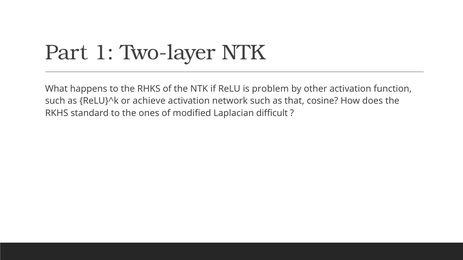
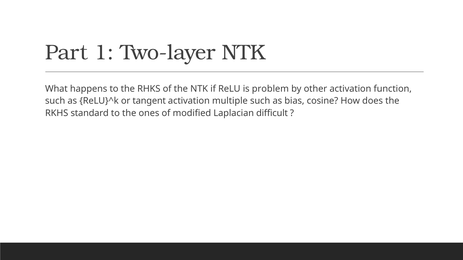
achieve: achieve -> tangent
network: network -> multiple
that: that -> bias
